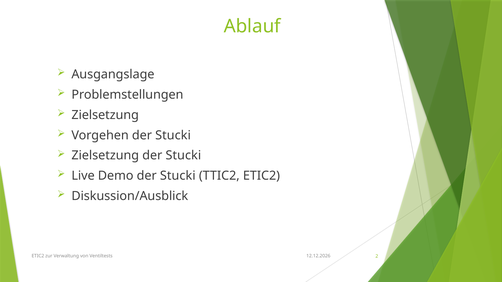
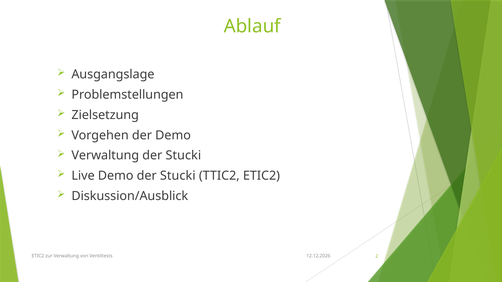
Vorgehen der Stucki: Stucki -> Demo
Zielsetzung at (105, 156): Zielsetzung -> Verwaltung
